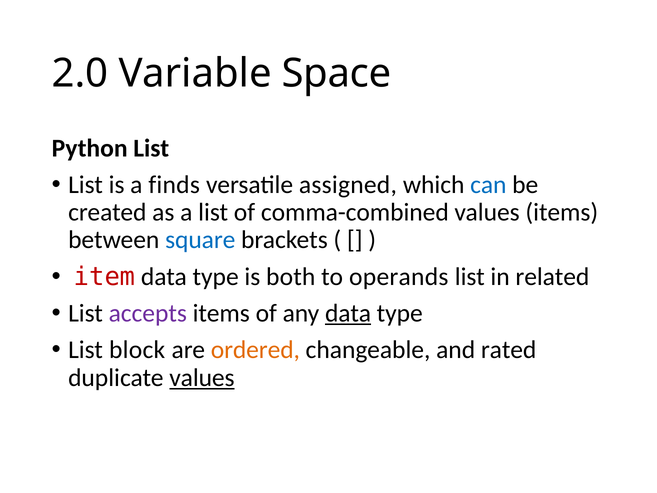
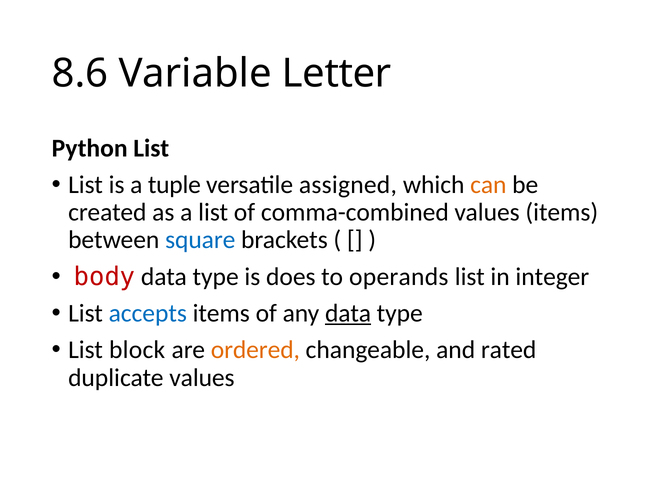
2.0: 2.0 -> 8.6
Space: Space -> Letter
finds: finds -> tuple
can colour: blue -> orange
item: item -> body
both: both -> does
related: related -> integer
accepts colour: purple -> blue
values at (202, 377) underline: present -> none
